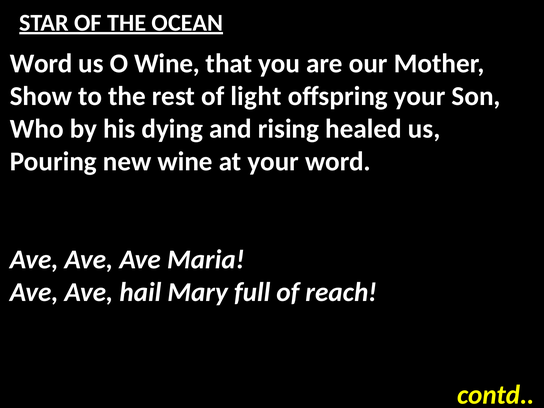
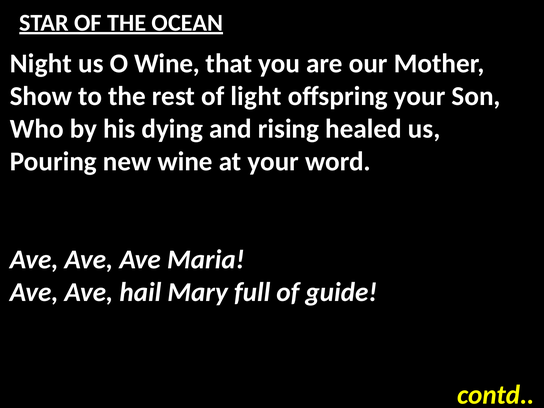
Word at (41, 64): Word -> Night
reach: reach -> guide
